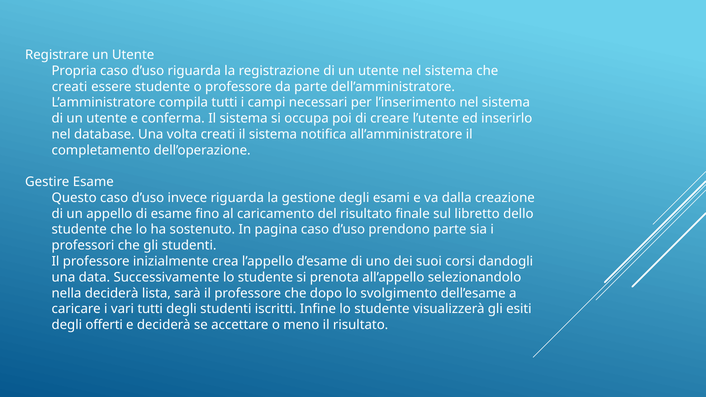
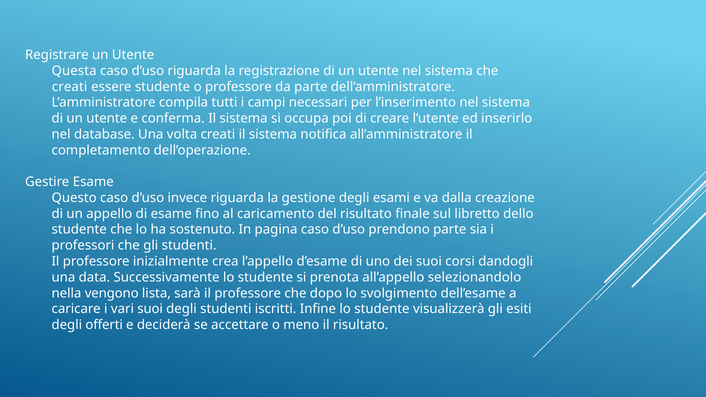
Propria: Propria -> Questa
nella deciderà: deciderà -> vengono
vari tutti: tutti -> suoi
